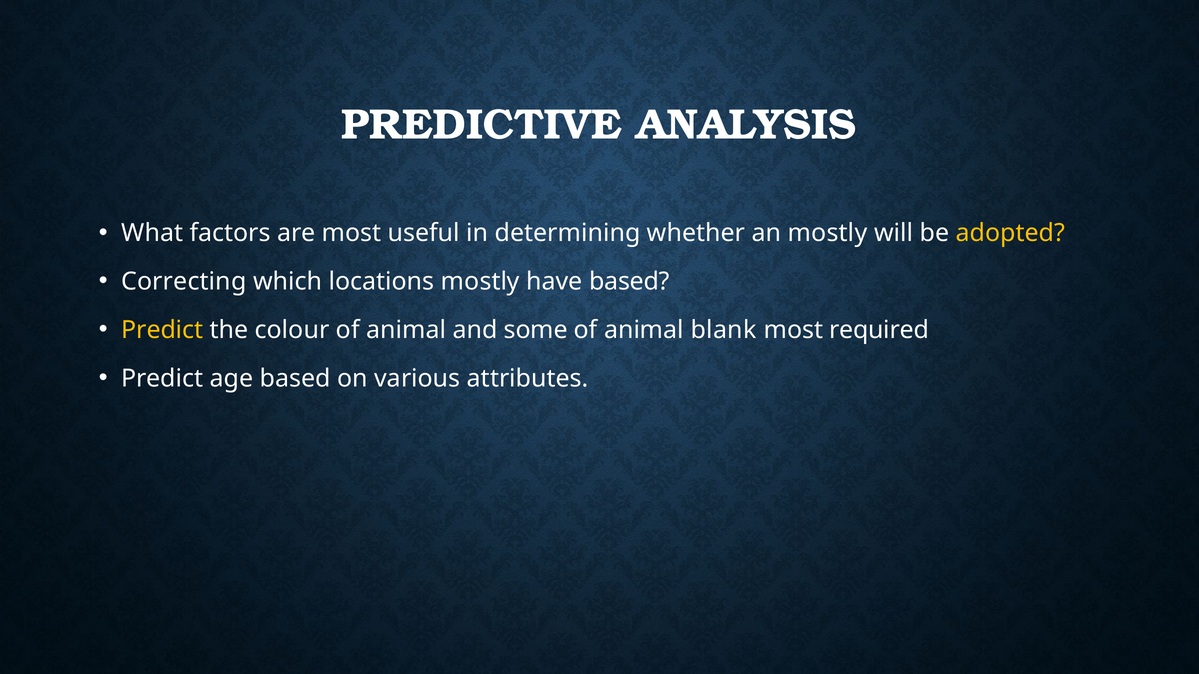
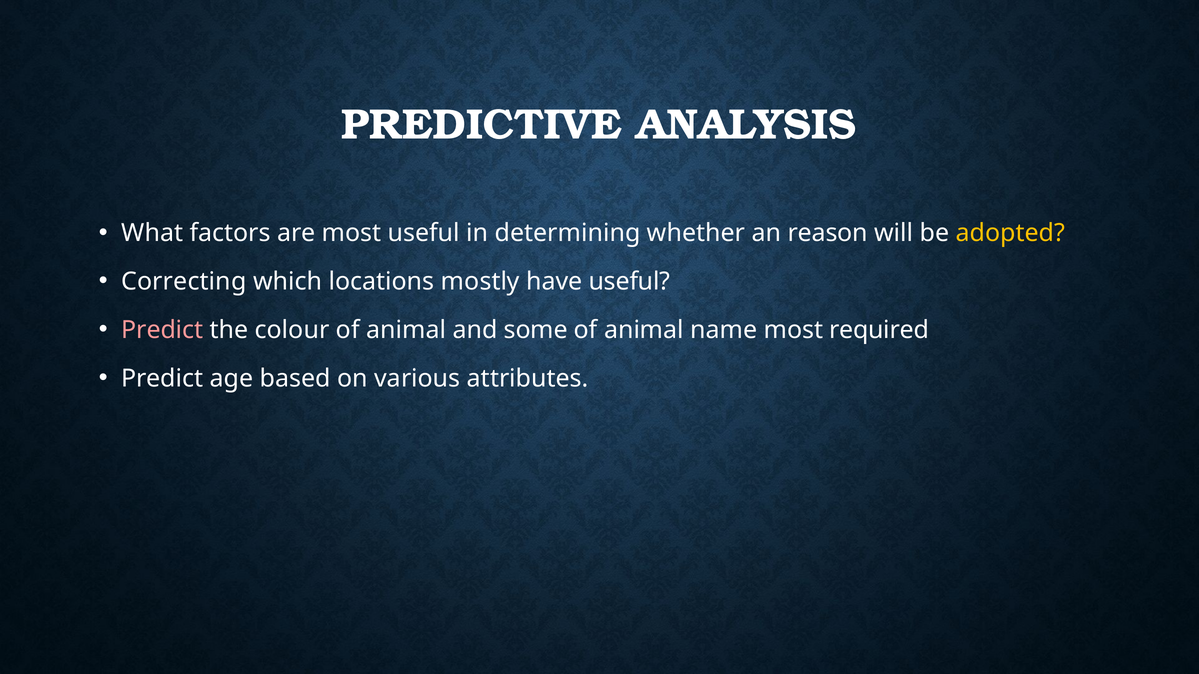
an mostly: mostly -> reason
have based: based -> useful
Predict at (162, 330) colour: yellow -> pink
blank: blank -> name
